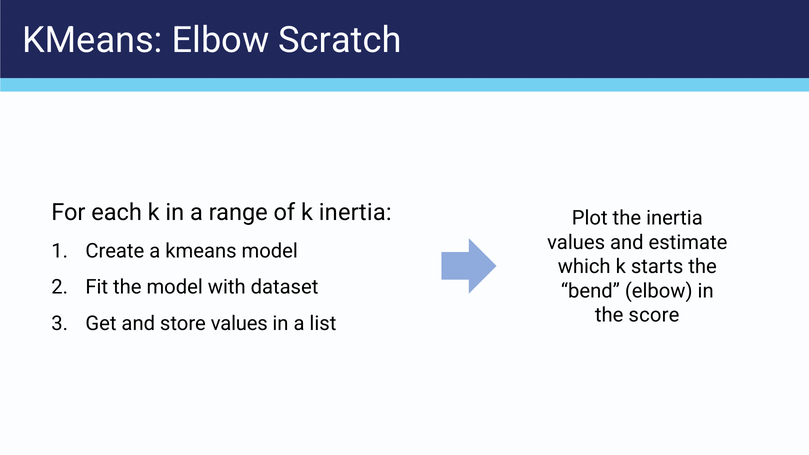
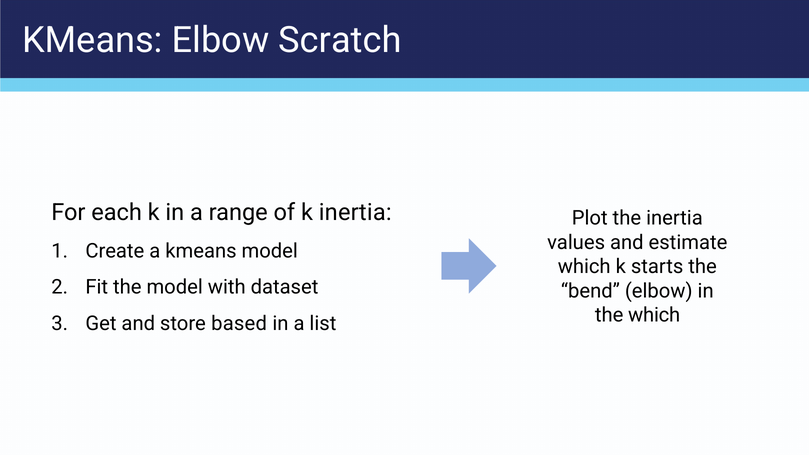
the score: score -> which
store values: values -> based
